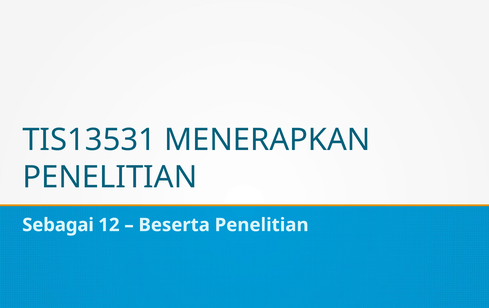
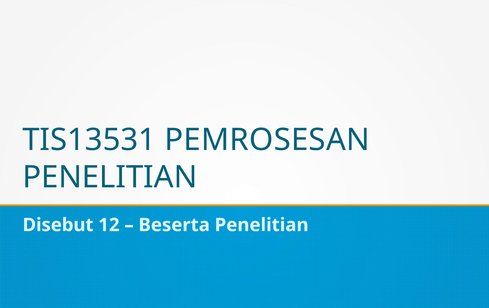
MENERAPKAN: MENERAPKAN -> PEMROSESAN
Sebagai: Sebagai -> Disebut
